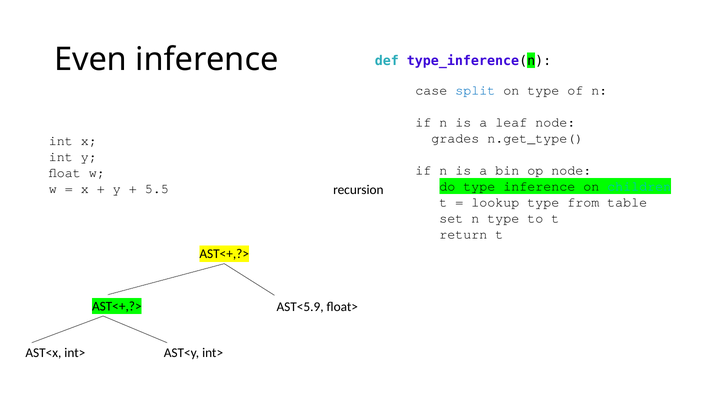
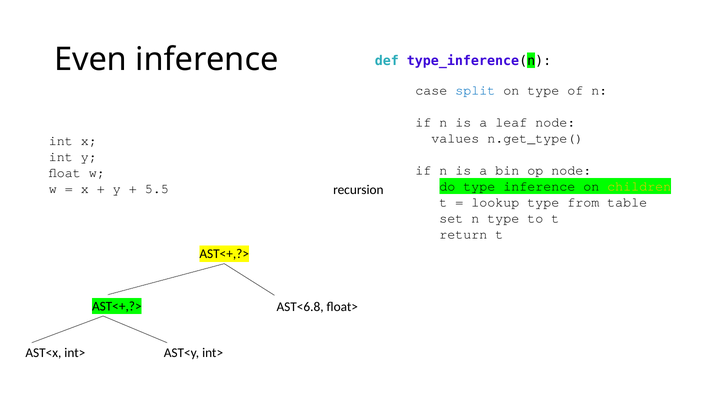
grades: grades -> values
children colour: light blue -> yellow
AST<5.9: AST<5.9 -> AST<6.8
